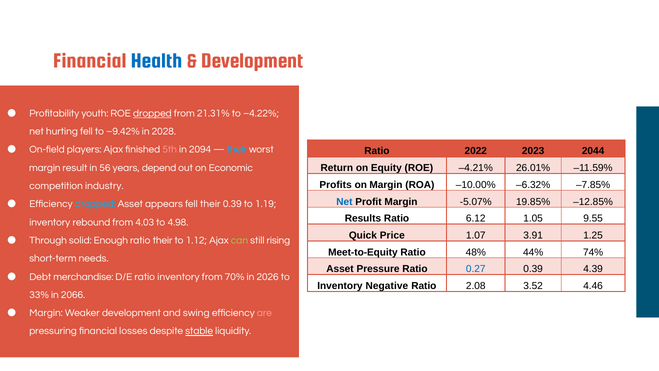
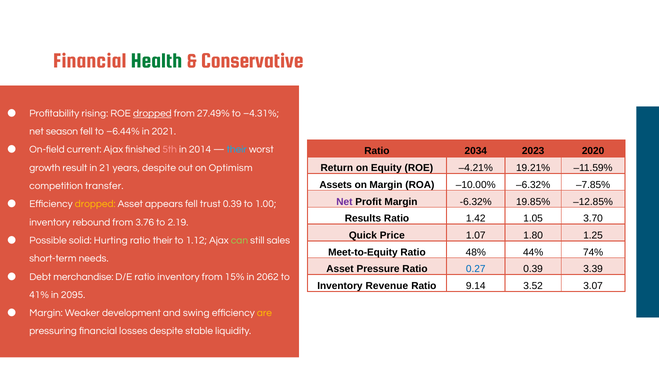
Health colour: blue -> green
Development at (252, 60): Development -> Conservative
youth: youth -> rising
21.31%: 21.31% -> 27.49%
–4.22%: –4.22% -> –4.31%
hurting: hurting -> season
–9.42%: –9.42% -> –6.44%
2028: 2028 -> 2021
players: players -> current
2094: 2094 -> 2014
2022: 2022 -> 2034
2044: 2044 -> 2020
26.01%: 26.01% -> 19.21%
margin at (45, 168): margin -> growth
56: 56 -> 21
years depend: depend -> despite
Economic: Economic -> Optimism
Profits: Profits -> Assets
industry: industry -> transfer
Net at (344, 202) colour: blue -> purple
-5.07%: -5.07% -> -6.32%
dropped at (95, 204) colour: light blue -> yellow
fell their: their -> trust
1.19: 1.19 -> 1.00
6.12: 6.12 -> 1.42
9.55: 9.55 -> 3.70
4.03: 4.03 -> 3.76
4.98: 4.98 -> 2.19
3.91: 3.91 -> 1.80
Through: Through -> Possible
Enough: Enough -> Hurting
rising: rising -> sales
4.39: 4.39 -> 3.39
70%: 70% -> 15%
2026: 2026 -> 2062
Negative: Negative -> Revenue
2.08: 2.08 -> 9.14
4.46: 4.46 -> 3.07
33%: 33% -> 41%
2066: 2066 -> 2095
are colour: pink -> yellow
stable underline: present -> none
